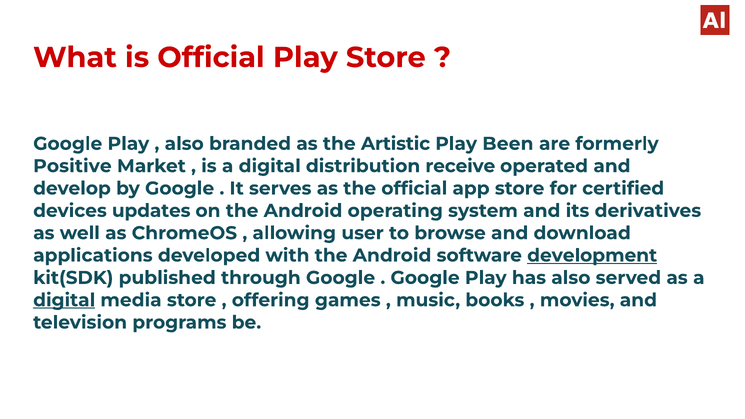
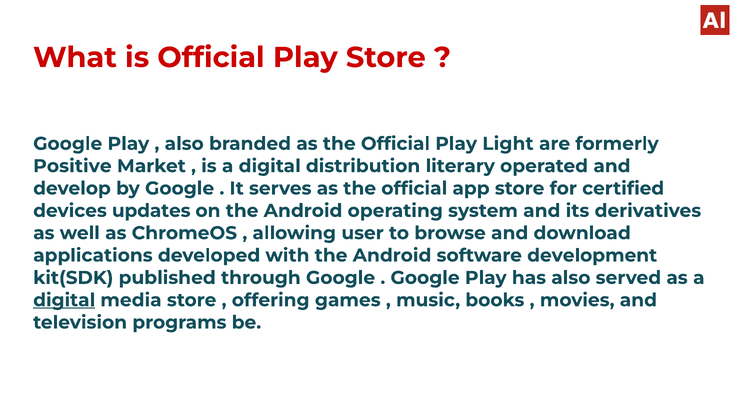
branded as the Artistic: Artistic -> Official
Been: Been -> Light
receive: receive -> literary
development underline: present -> none
